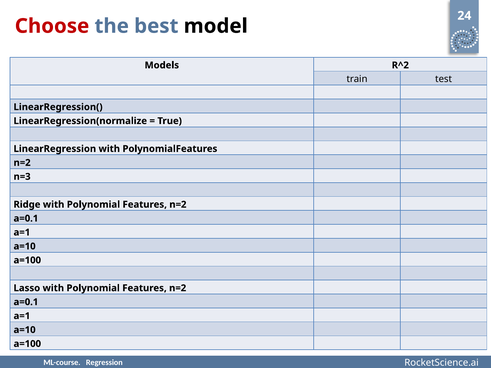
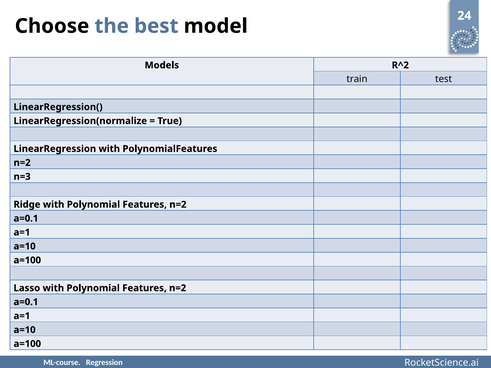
Choose colour: red -> black
